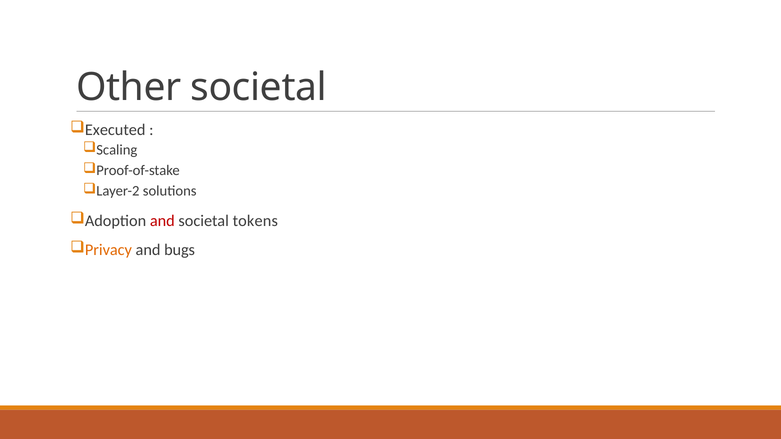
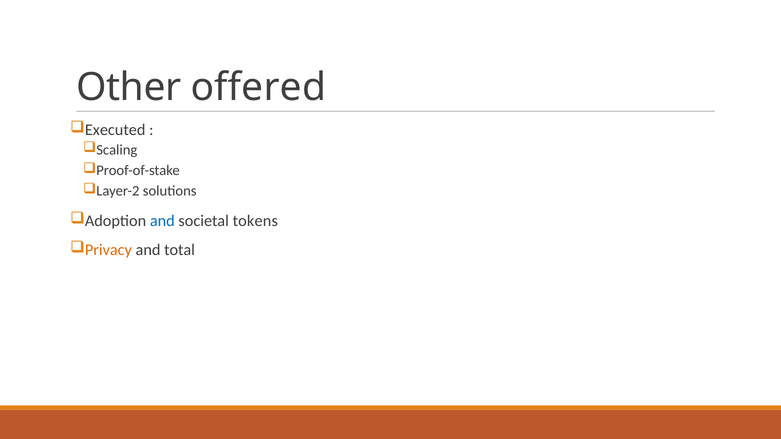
Other societal: societal -> offered
and at (162, 221) colour: red -> blue
bugs: bugs -> total
